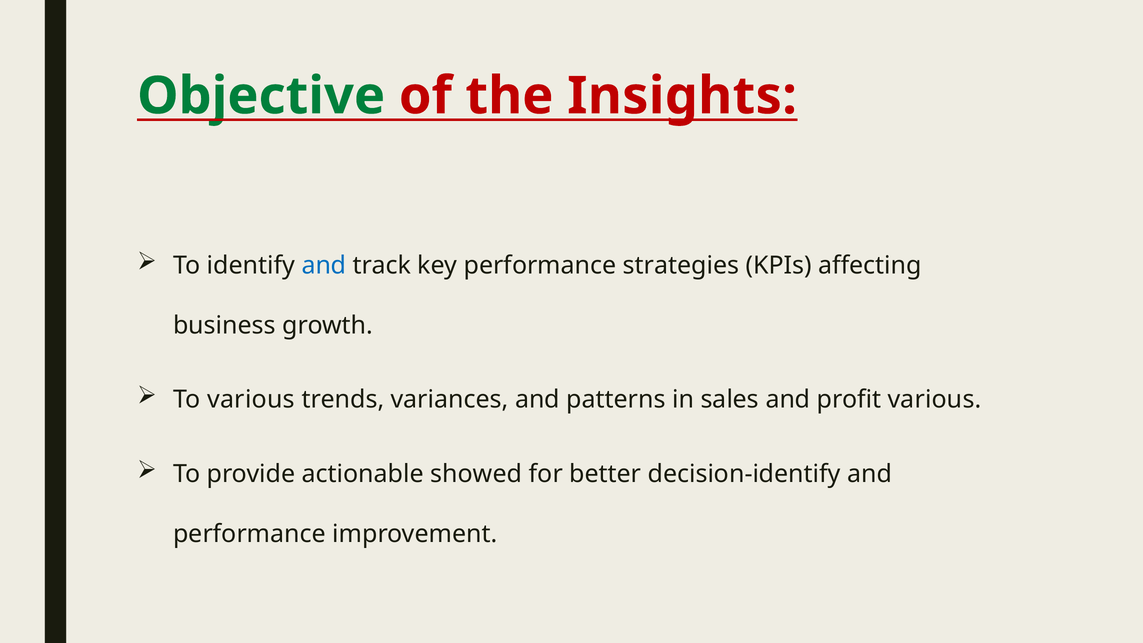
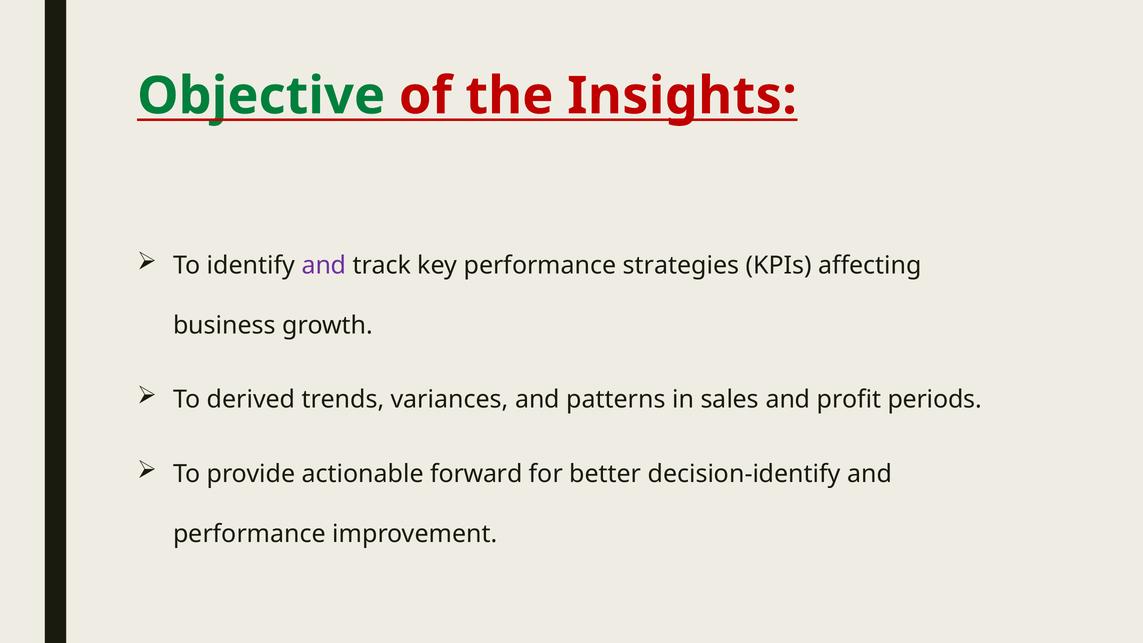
and at (324, 265) colour: blue -> purple
To various: various -> derived
profit various: various -> periods
showed: showed -> forward
